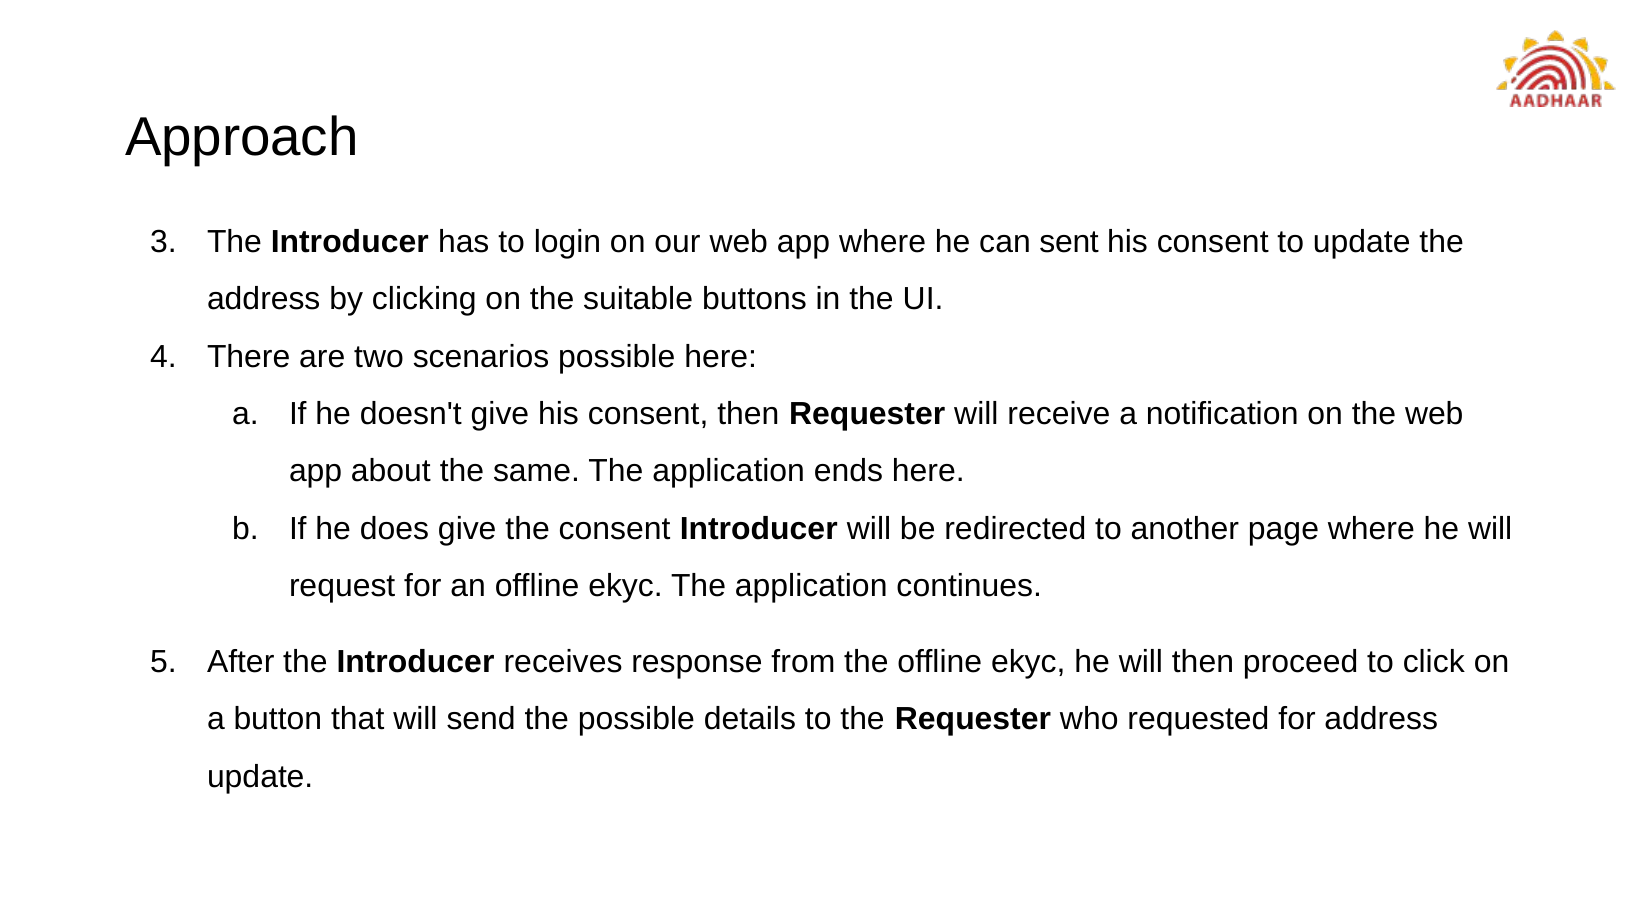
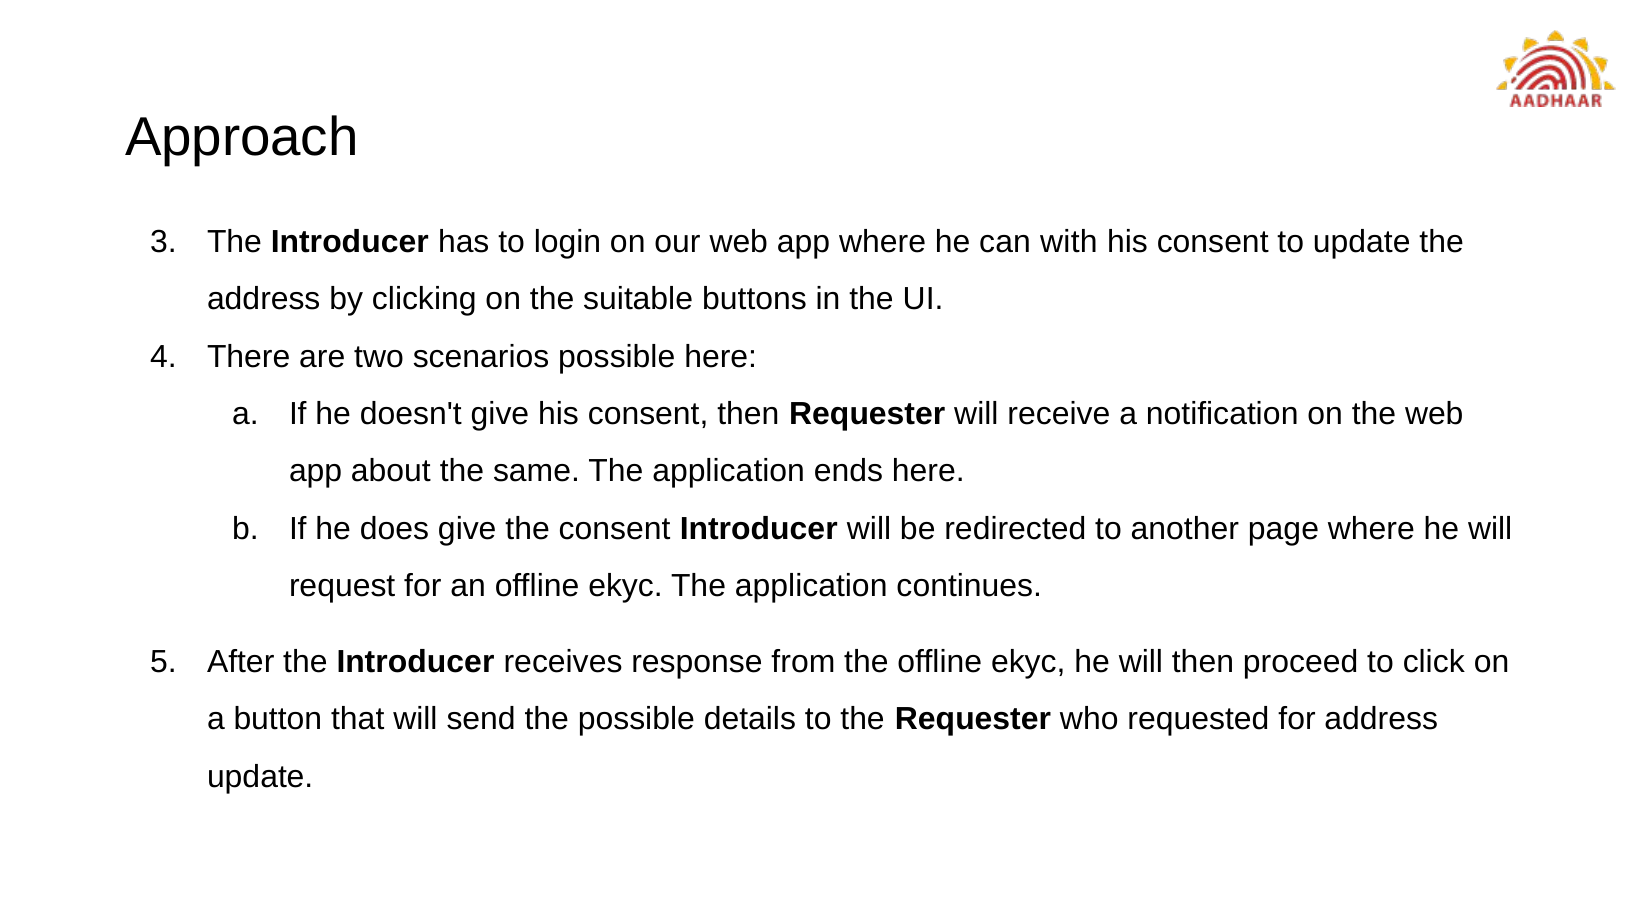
sent: sent -> with
